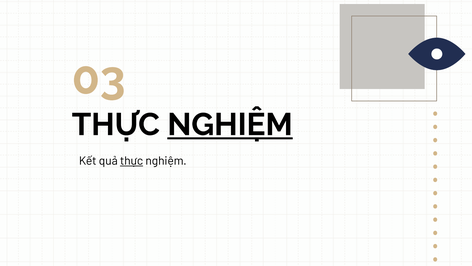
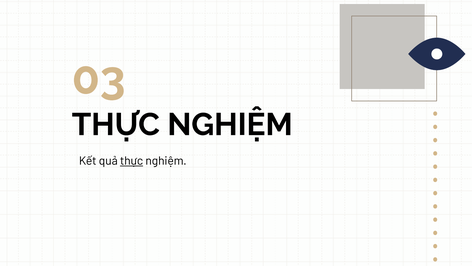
NGHIỆM at (230, 125) underline: present -> none
